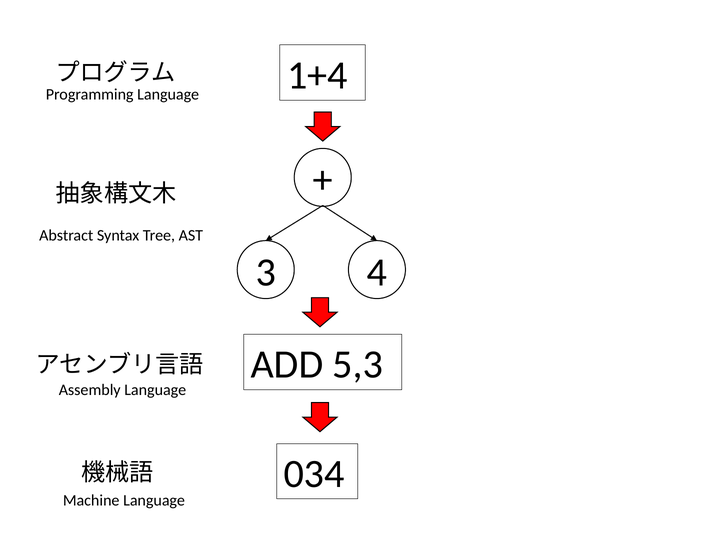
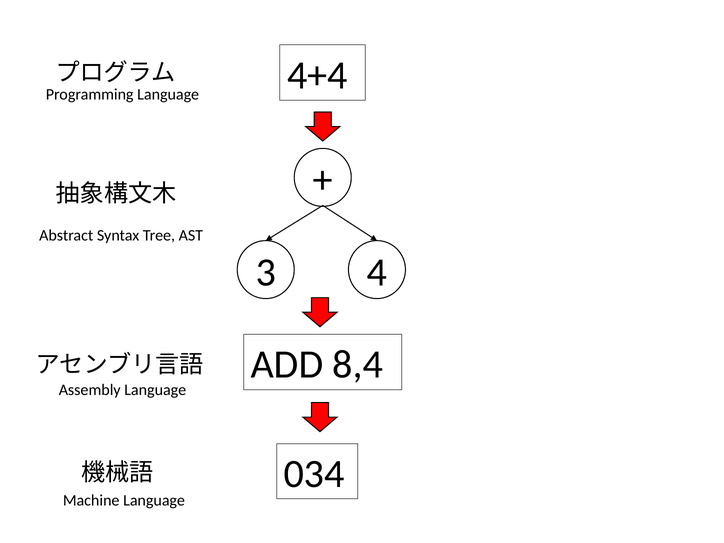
1+4: 1+4 -> 4+4
5,3: 5,3 -> 8,4
